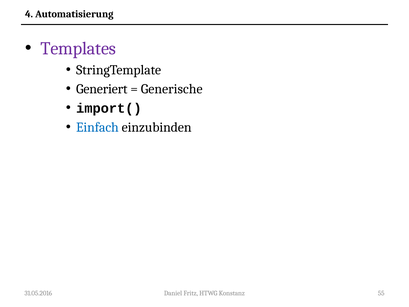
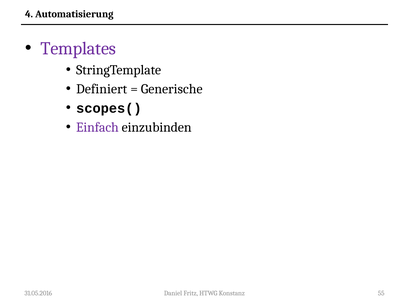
Generiert: Generiert -> Definiert
import(: import( -> scopes(
Einfach colour: blue -> purple
